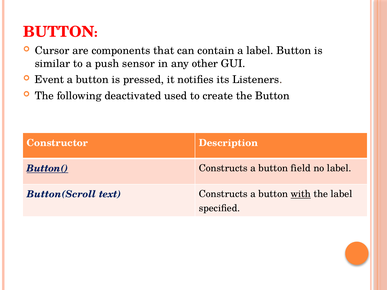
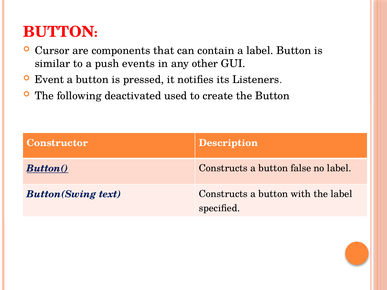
sensor: sensor -> events
field: field -> false
Button(Scroll: Button(Scroll -> Button(Swing
with underline: present -> none
